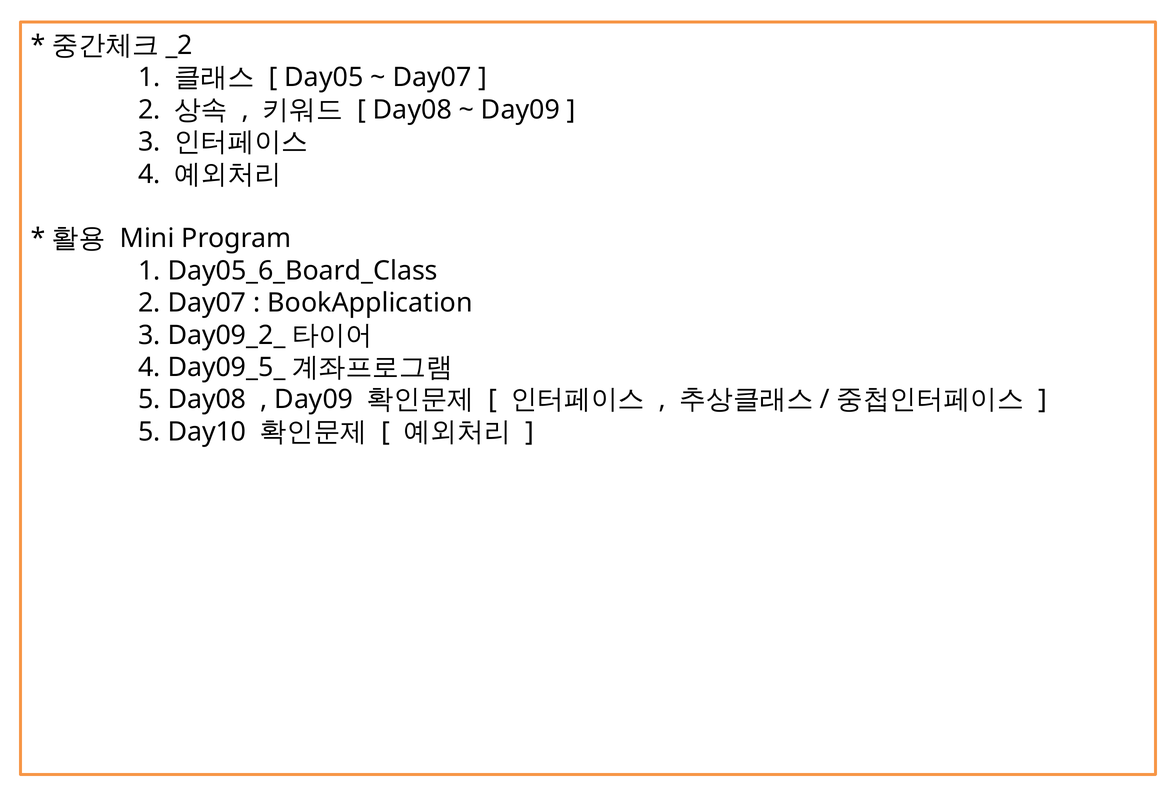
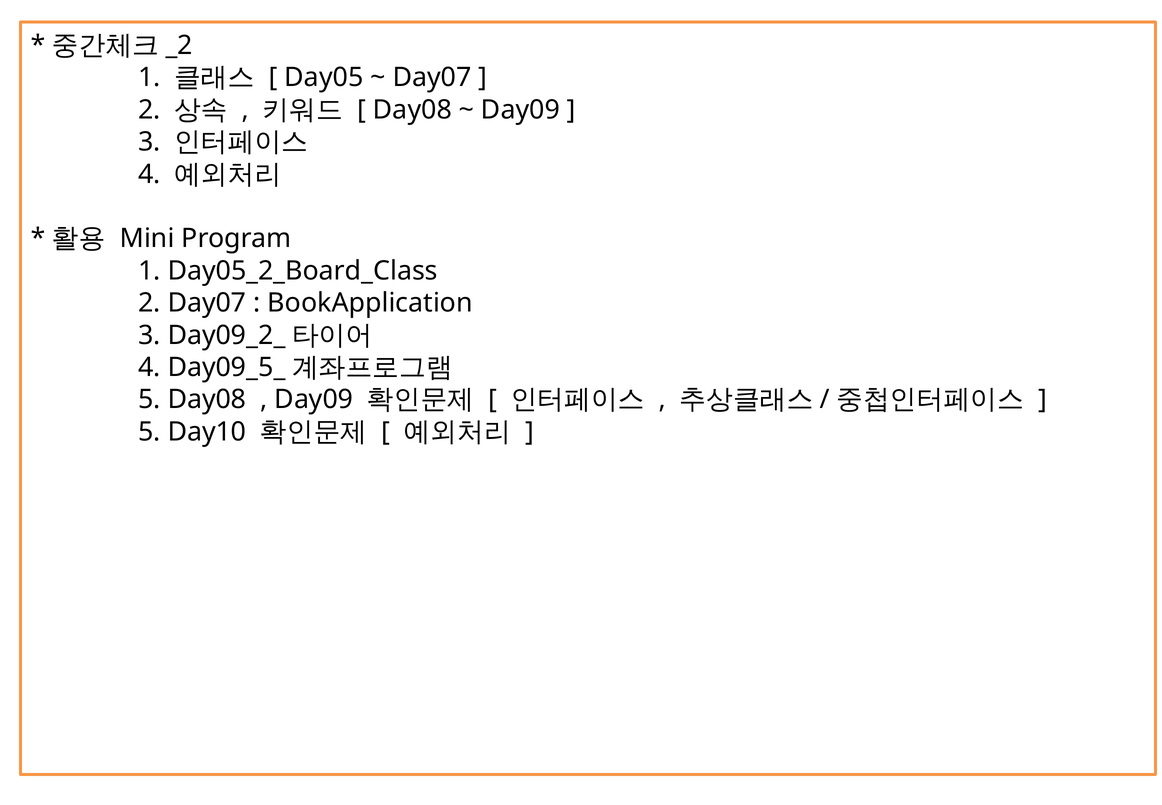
Day05_6_Board_Class: Day05_6_Board_Class -> Day05_2_Board_Class
